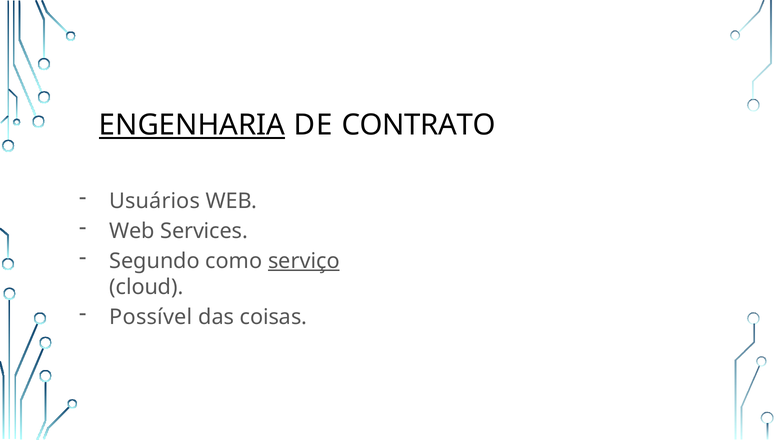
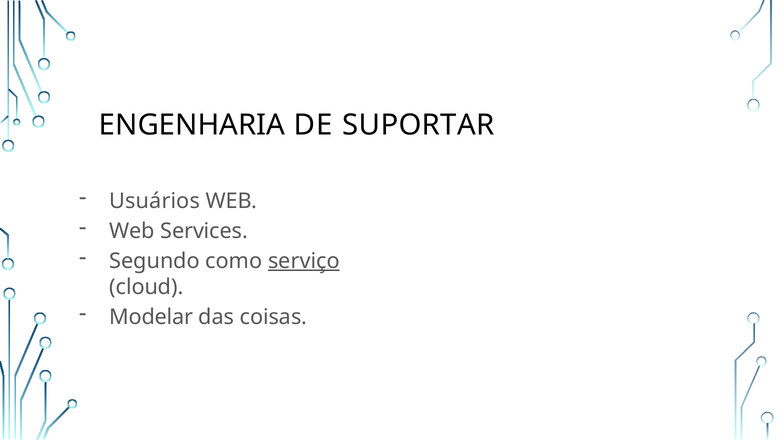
ENGENHARIA underline: present -> none
CONTRATO: CONTRATO -> SUPORTAR
Possível: Possível -> Modelar
